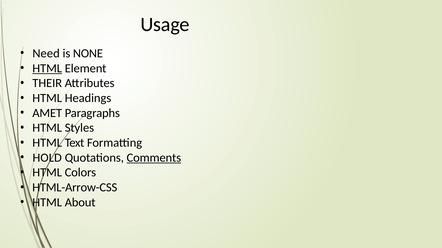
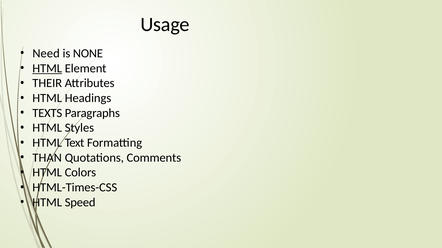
AMET: AMET -> TEXTS
HOLD: HOLD -> THAN
Comments underline: present -> none
HTML-Arrow-CSS: HTML-Arrow-CSS -> HTML-Times-CSS
About: About -> Speed
